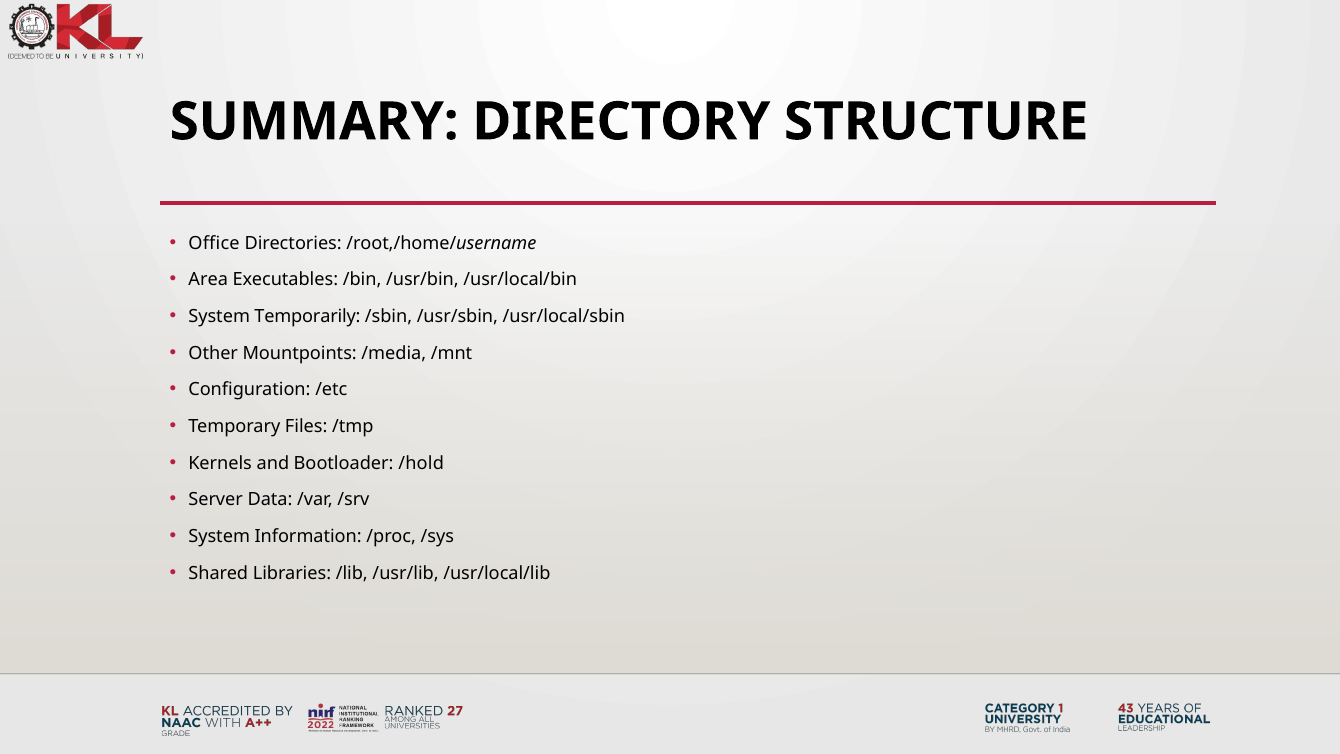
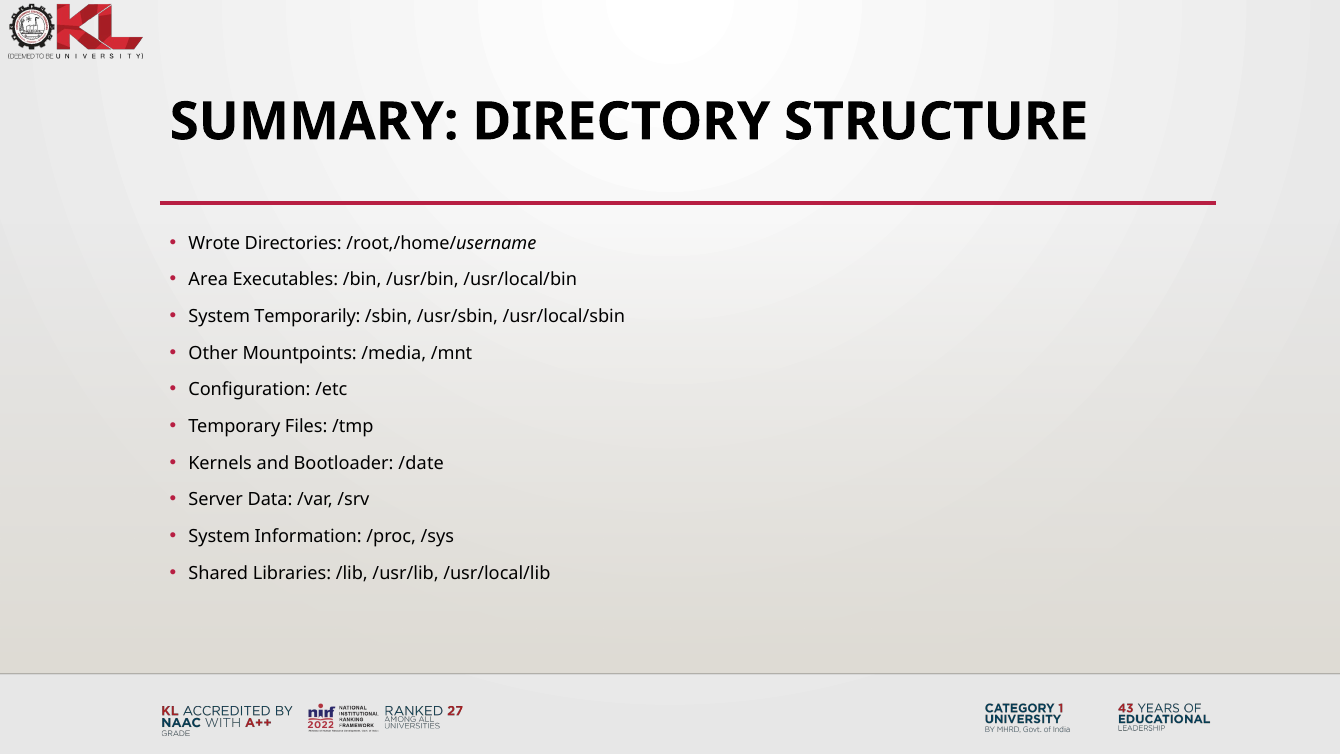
Office: Office -> Wrote
/hold: /hold -> /date
